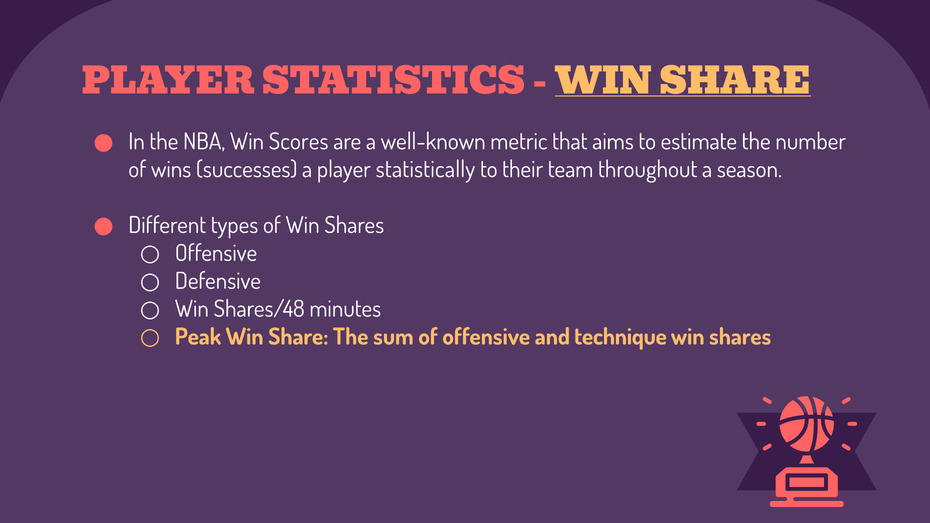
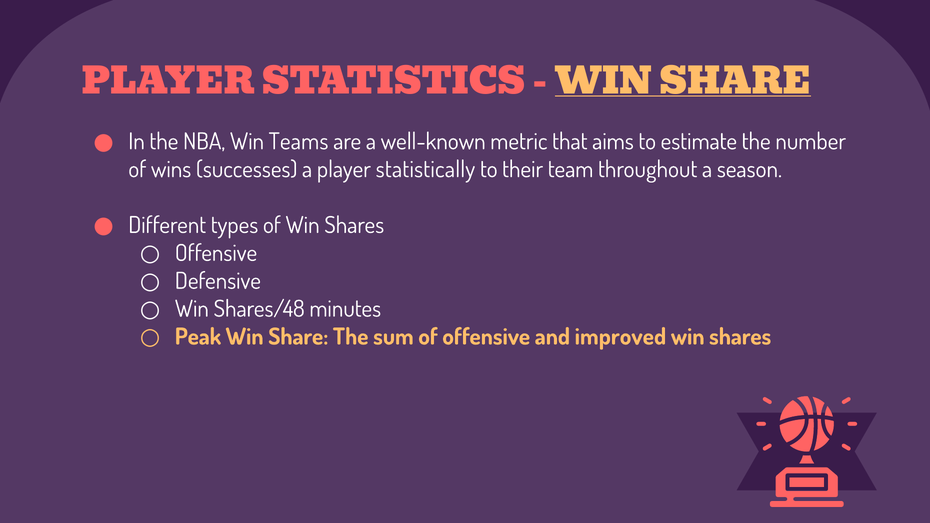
Scores: Scores -> Teams
technique: technique -> improved
